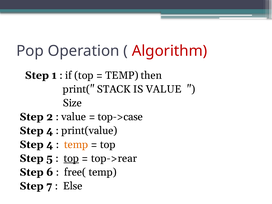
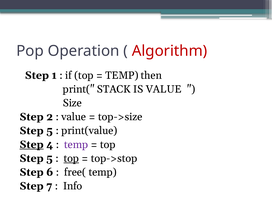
top->case: top->case -> top->size
4 at (50, 131): 4 -> 5
Step at (32, 145) underline: none -> present
temp at (76, 145) colour: orange -> purple
top->rear: top->rear -> top->stop
Else: Else -> Info
